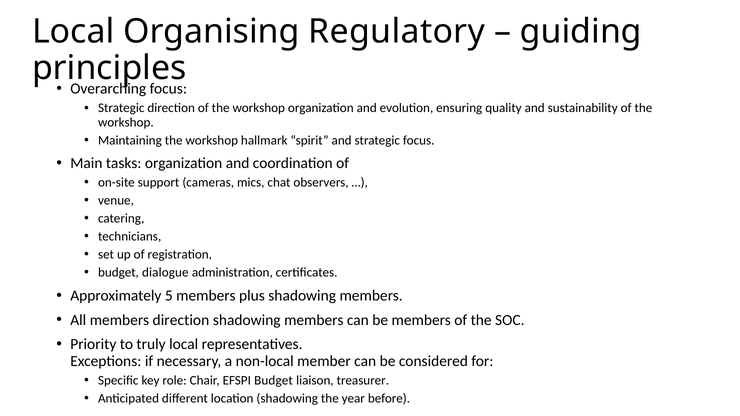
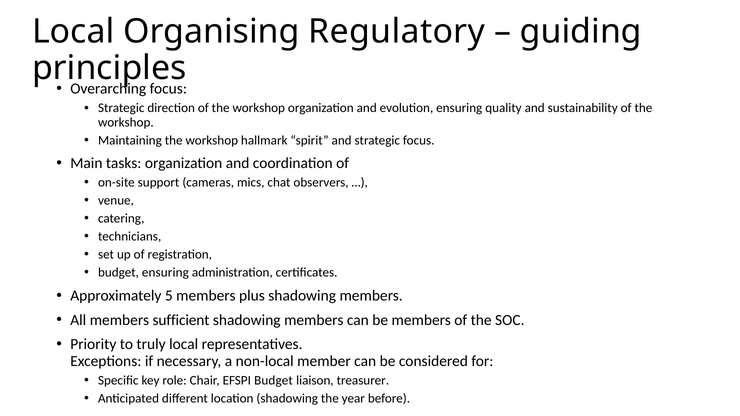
budget dialogue: dialogue -> ensuring
members direction: direction -> sufficient
